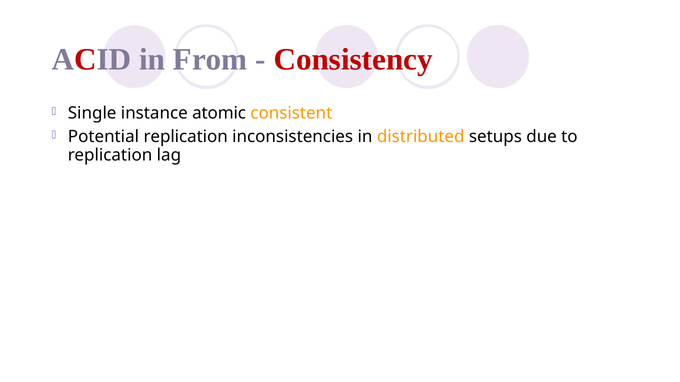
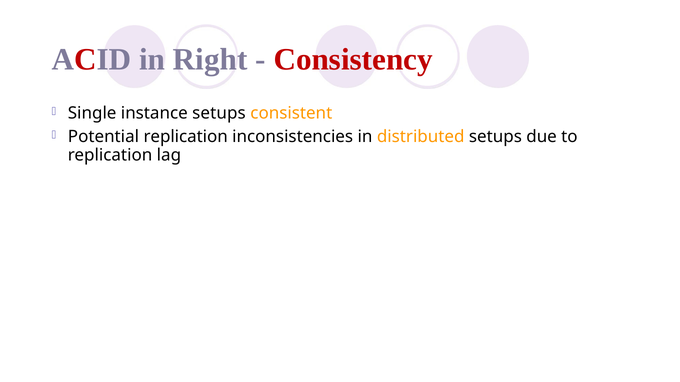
From: From -> Right
instance atomic: atomic -> setups
